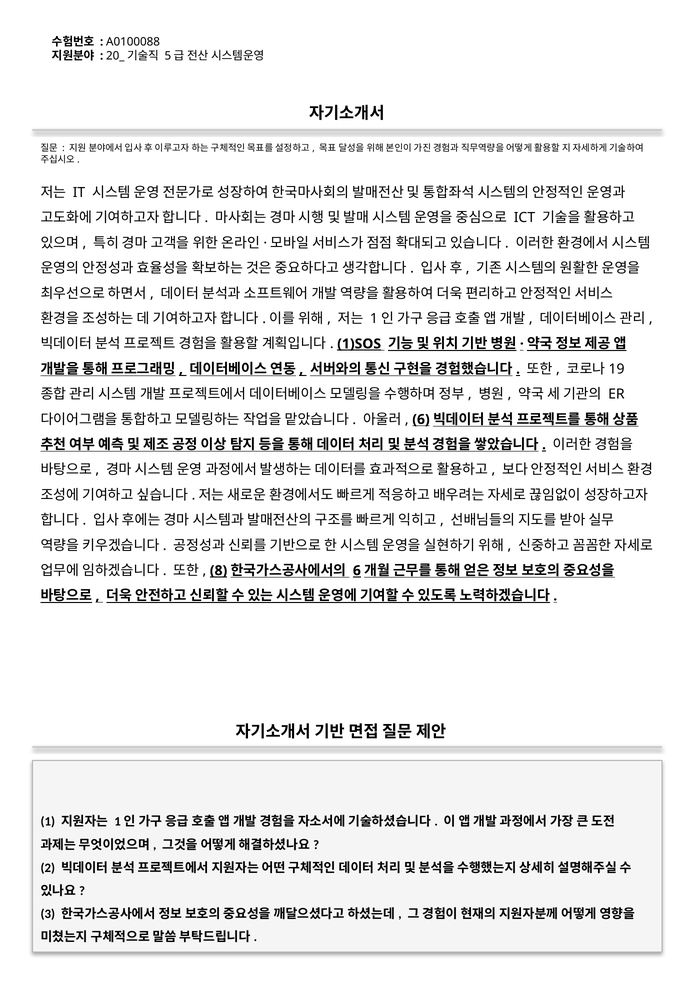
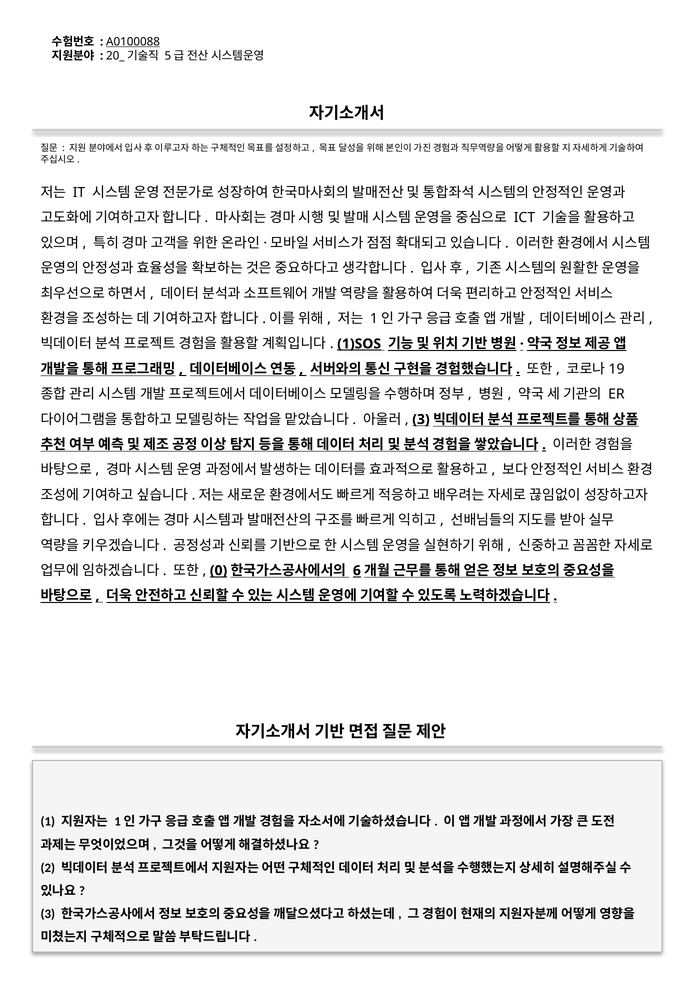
A0100088 underline: none -> present
6 at (421, 419): 6 -> 3
8: 8 -> 0
